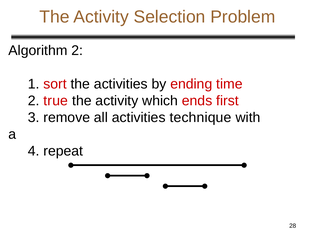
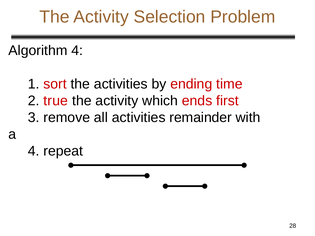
Algorithm 2: 2 -> 4
technique: technique -> remainder
